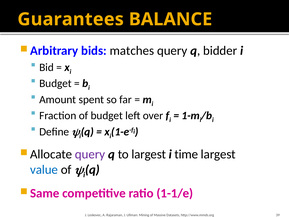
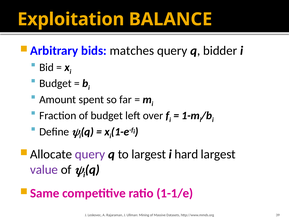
Guarantees: Guarantees -> Exploitation
time: time -> hard
value colour: blue -> purple
